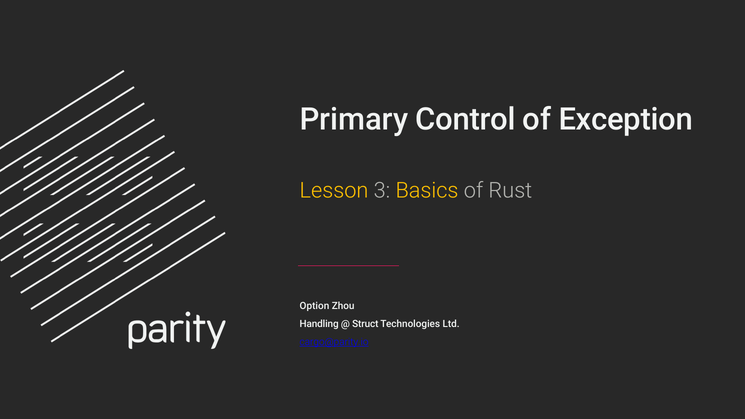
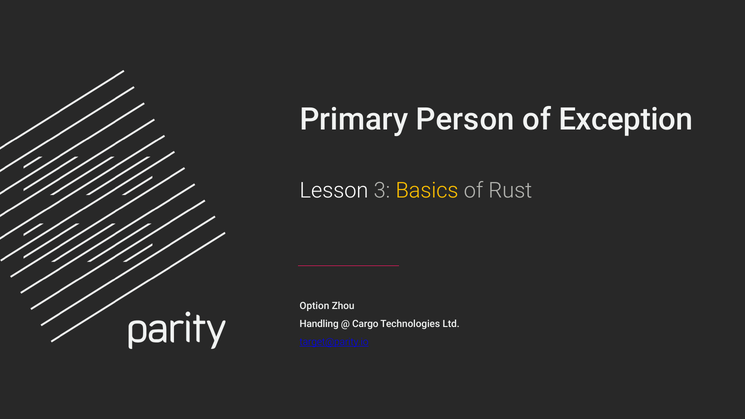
Control: Control -> Person
Lesson colour: yellow -> white
Struct: Struct -> Cargo
cargo@parity.io: cargo@parity.io -> target@parity.io
